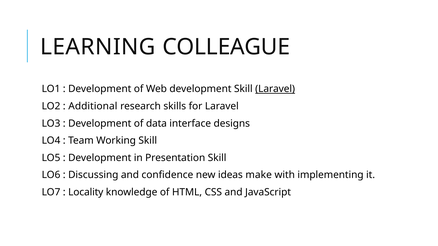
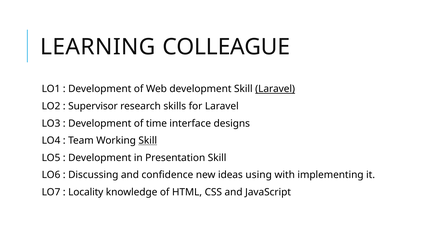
Additional: Additional -> Supervisor
data: data -> time
Skill at (148, 141) underline: none -> present
make: make -> using
